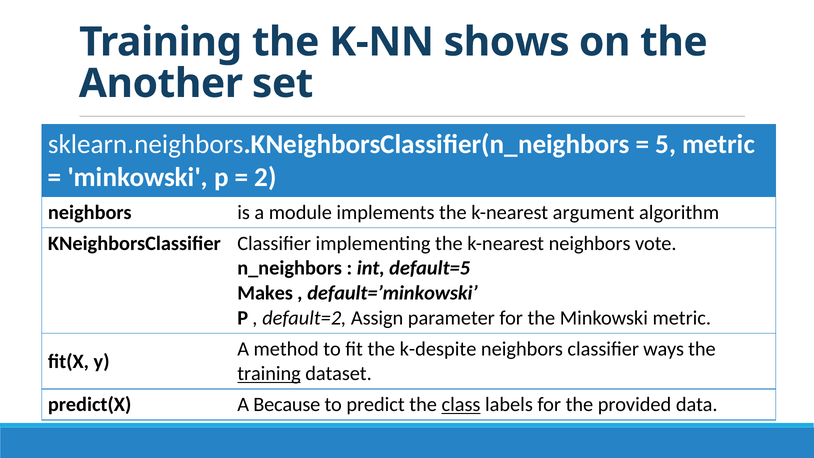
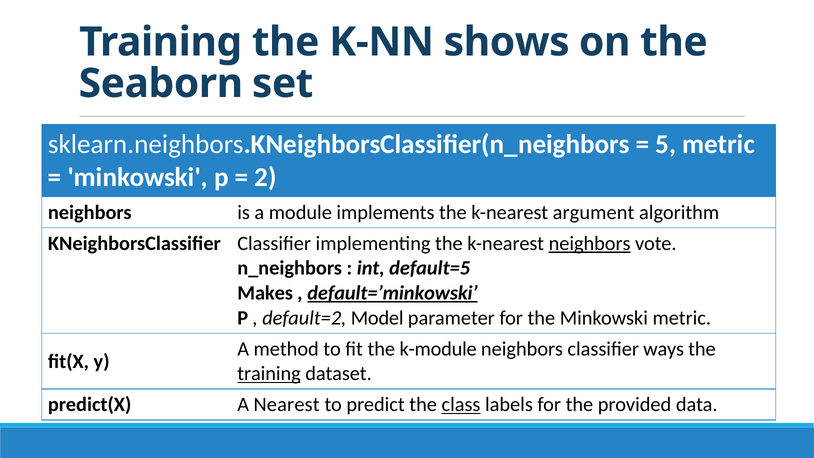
Another: Another -> Seaborn
neighbors at (590, 243) underline: none -> present
default=’minkowski underline: none -> present
Assign: Assign -> Model
k-despite: k-despite -> k-module
Because: Because -> Nearest
